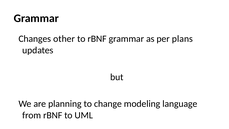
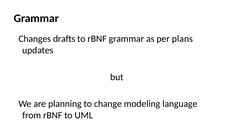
other: other -> drafts
